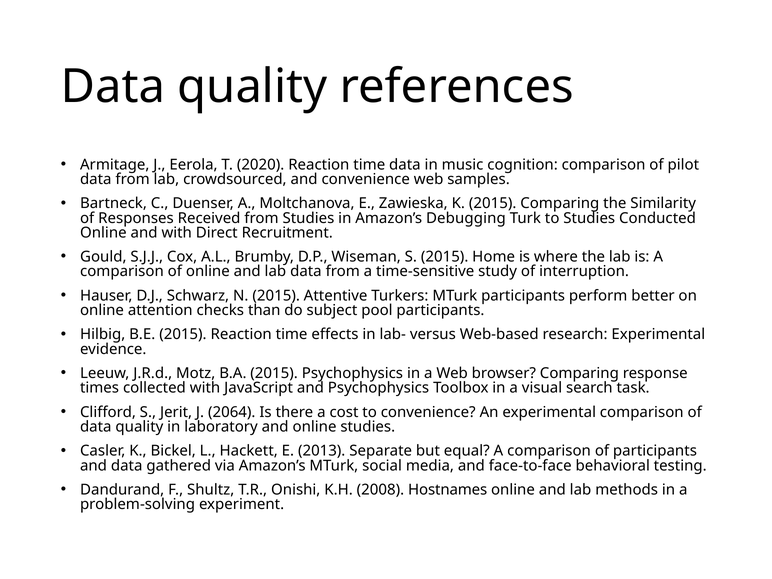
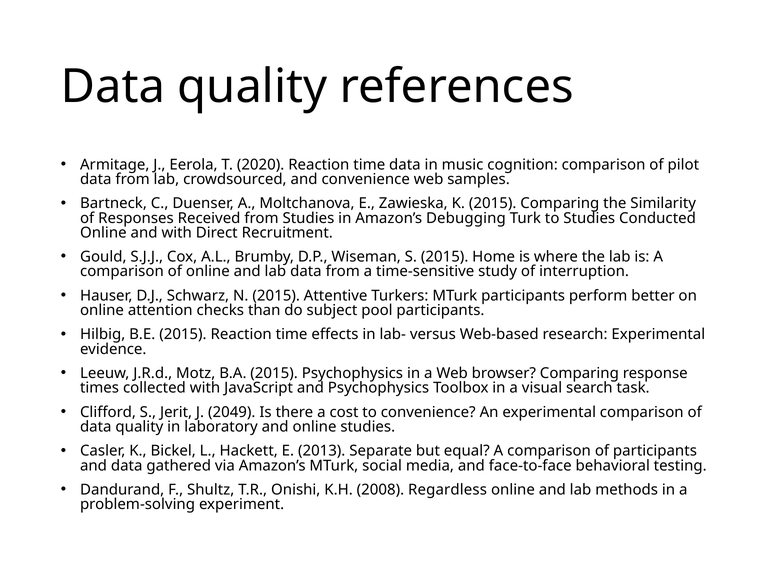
2064: 2064 -> 2049
Hostnames: Hostnames -> Regardless
